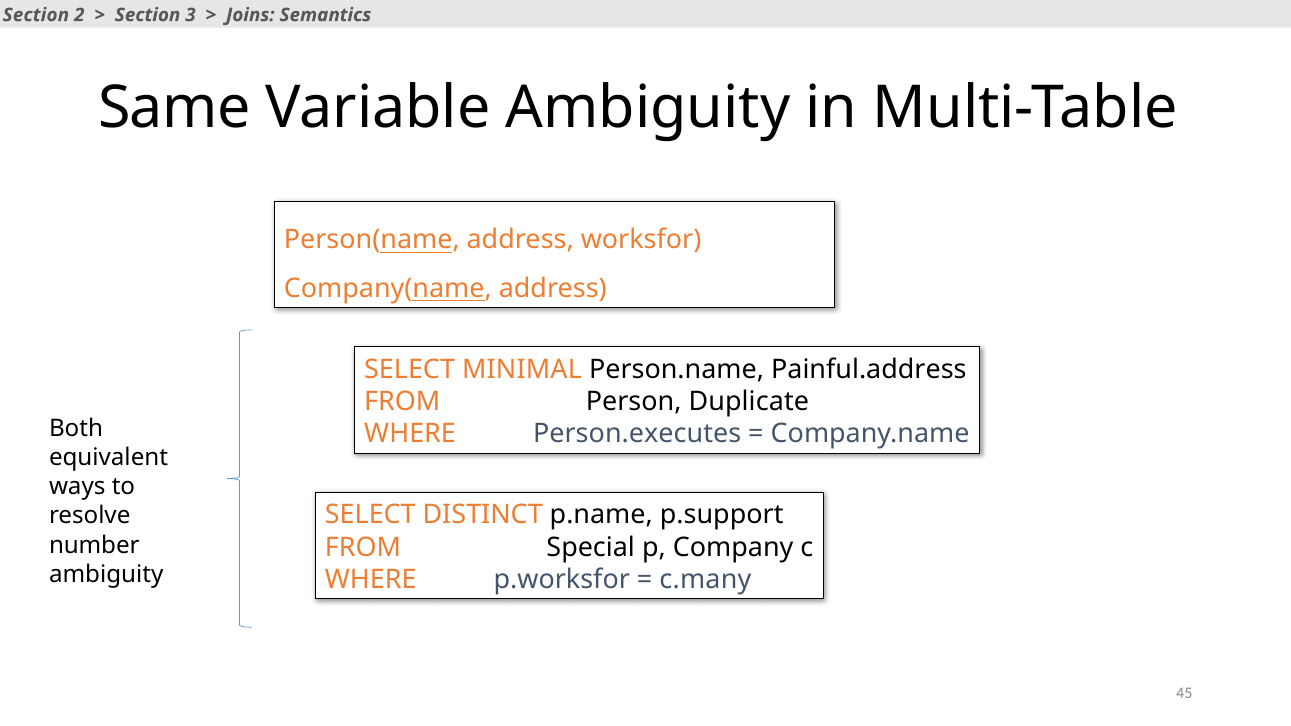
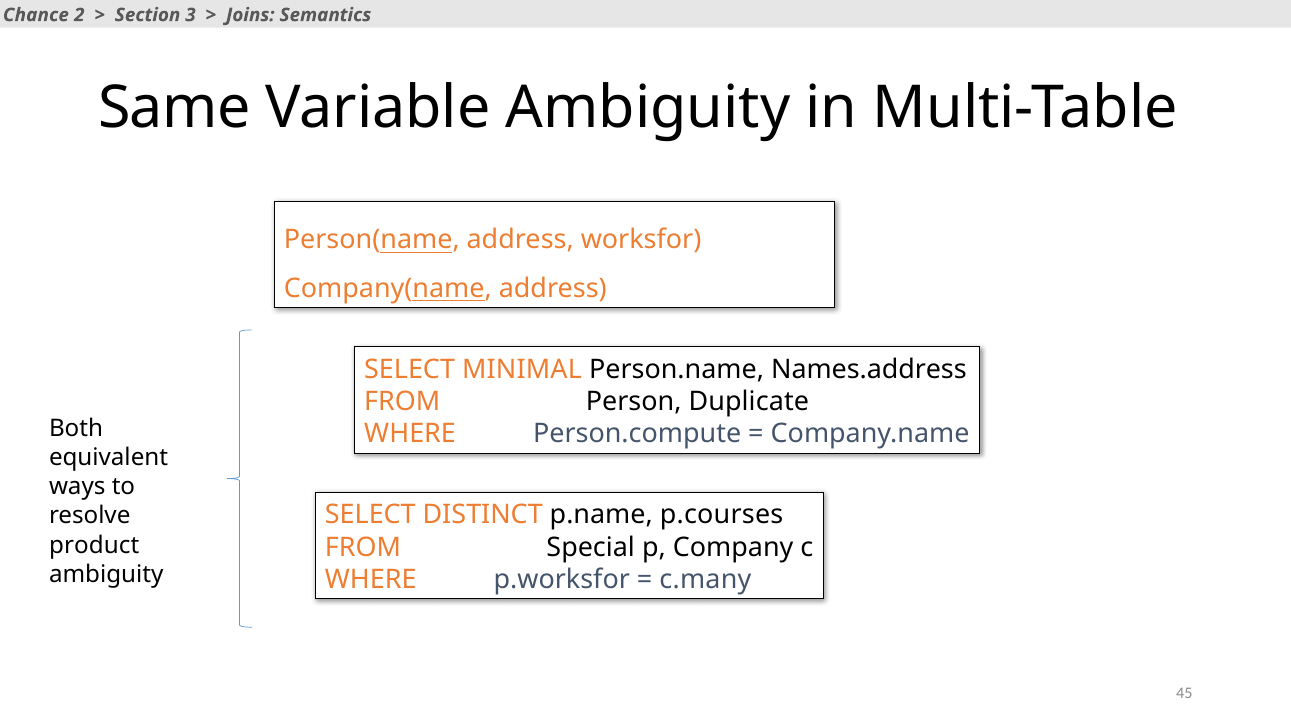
Section at (36, 15): Section -> Chance
Painful.address: Painful.address -> Names.address
Person.executes: Person.executes -> Person.compute
p.support: p.support -> p.courses
number: number -> product
